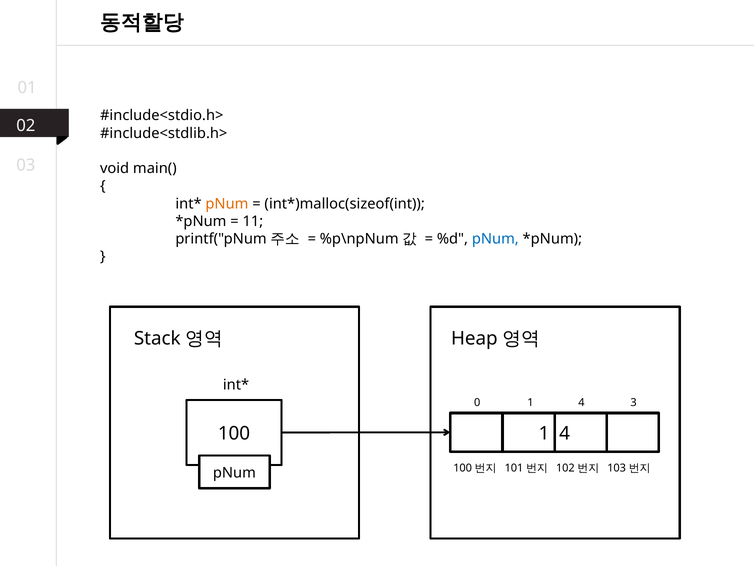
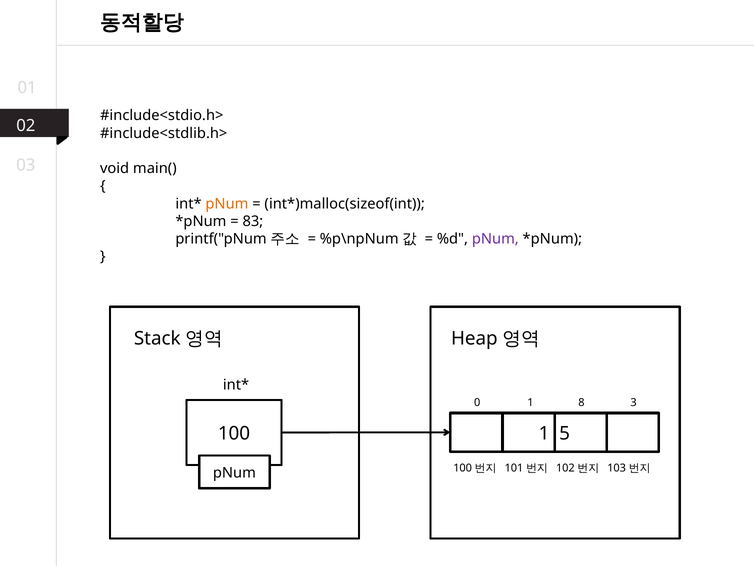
11: 11 -> 83
pNum at (495, 239) colour: blue -> purple
0 1 4: 4 -> 8
100 1 4: 4 -> 5
